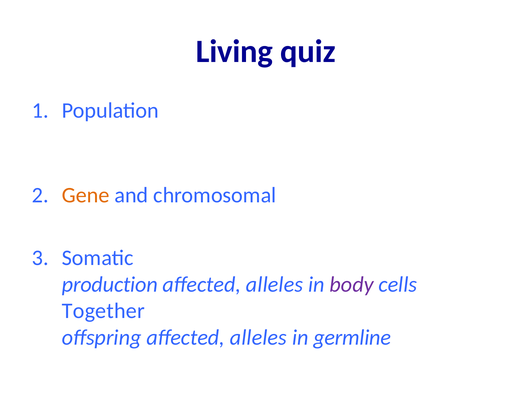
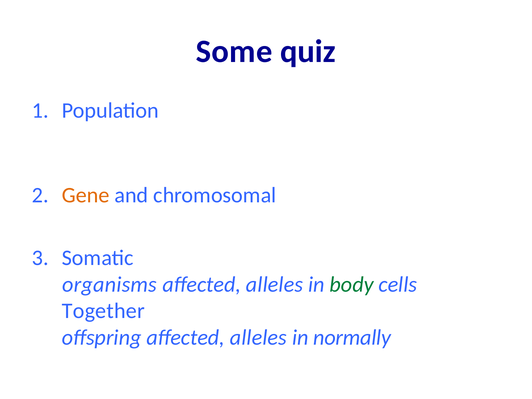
Living: Living -> Some
production: production -> organisms
body colour: purple -> green
germline: germline -> normally
